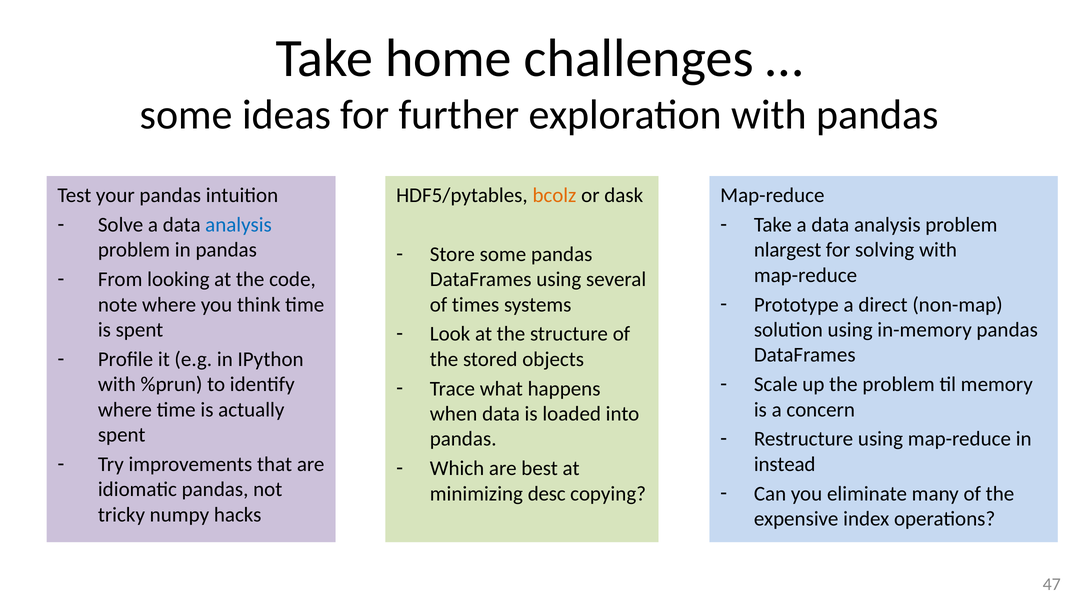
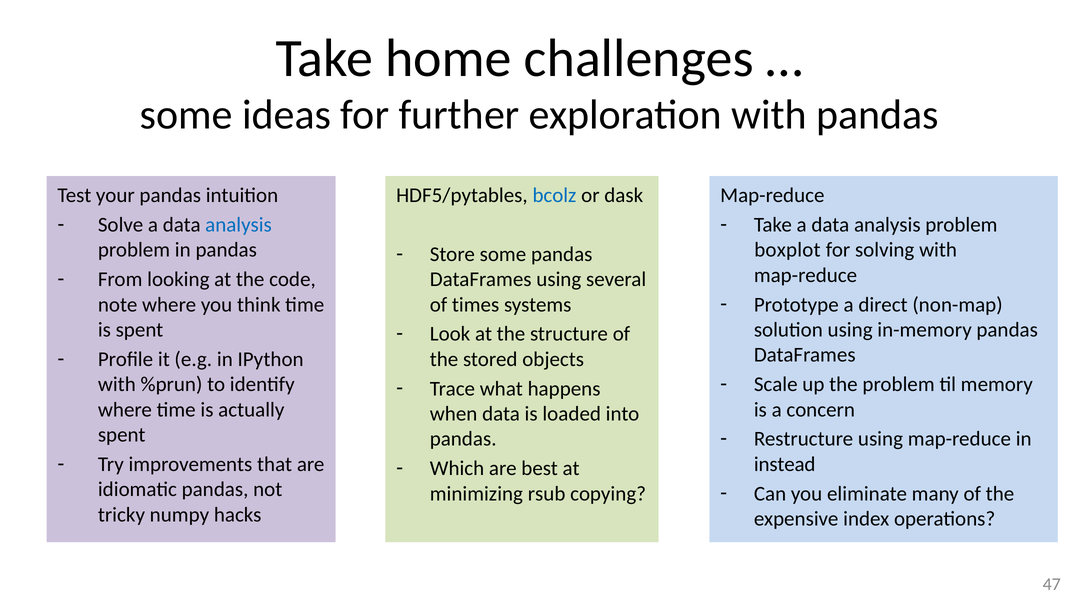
bcolz colour: orange -> blue
nlargest: nlargest -> boxplot
desc: desc -> rsub
